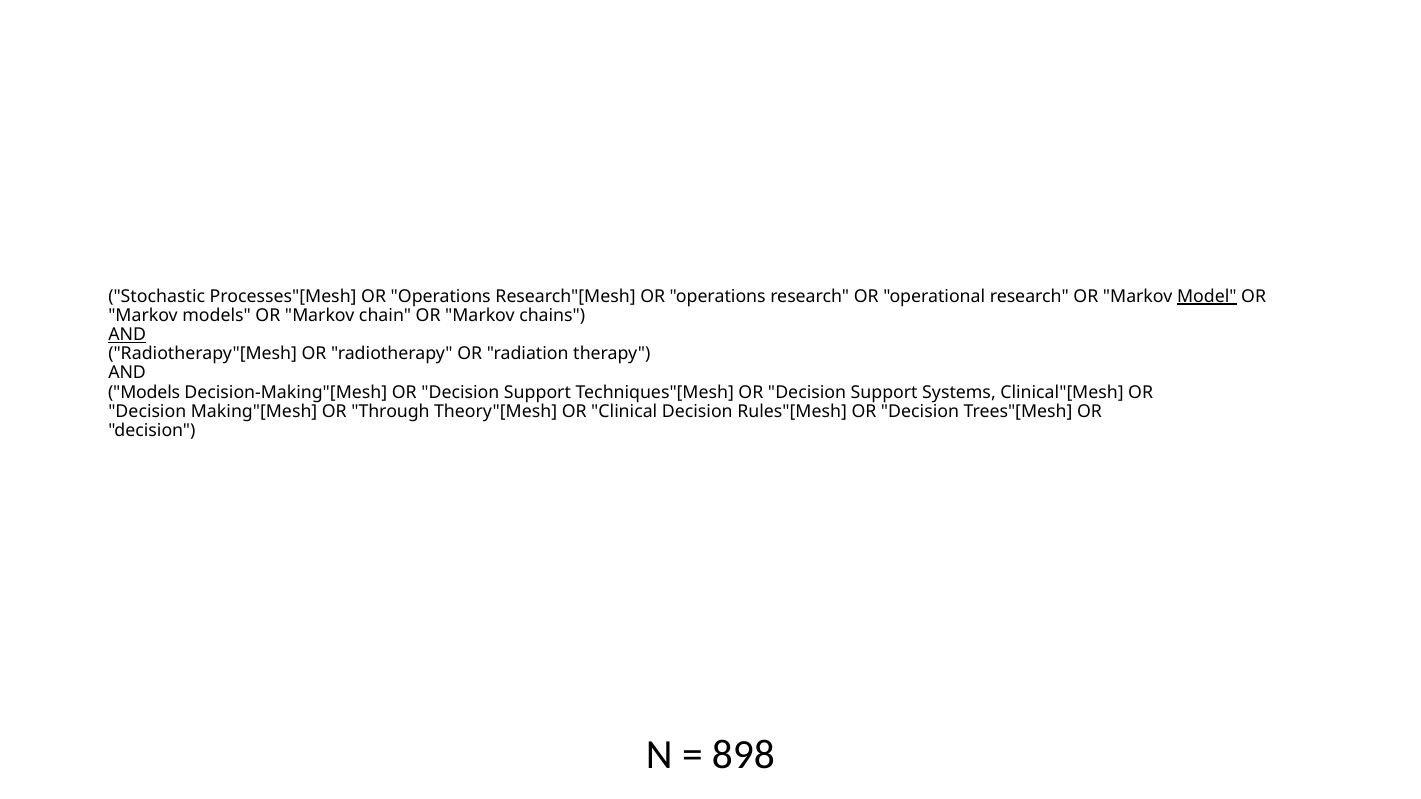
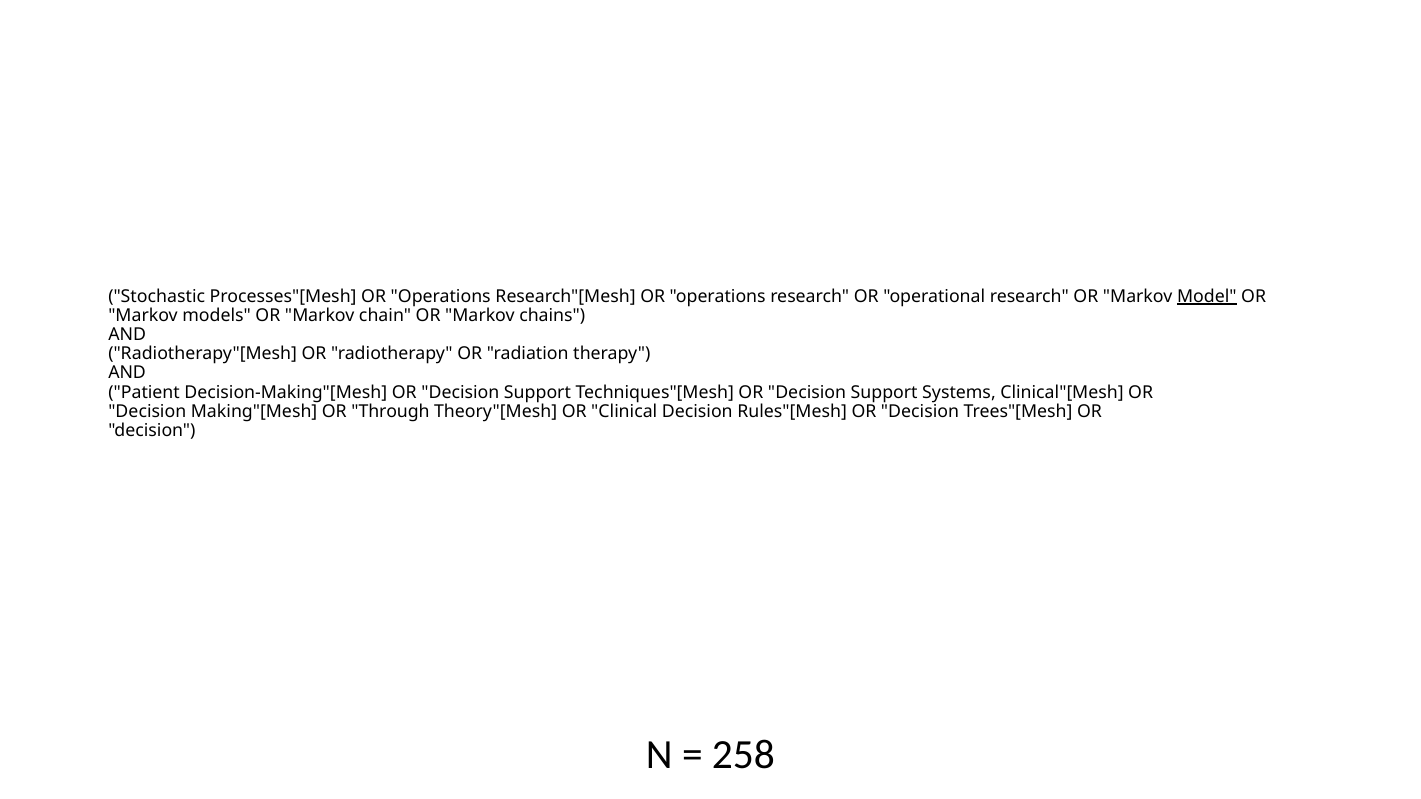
AND at (127, 335) underline: present -> none
Models at (144, 392): Models -> Patient
898: 898 -> 258
